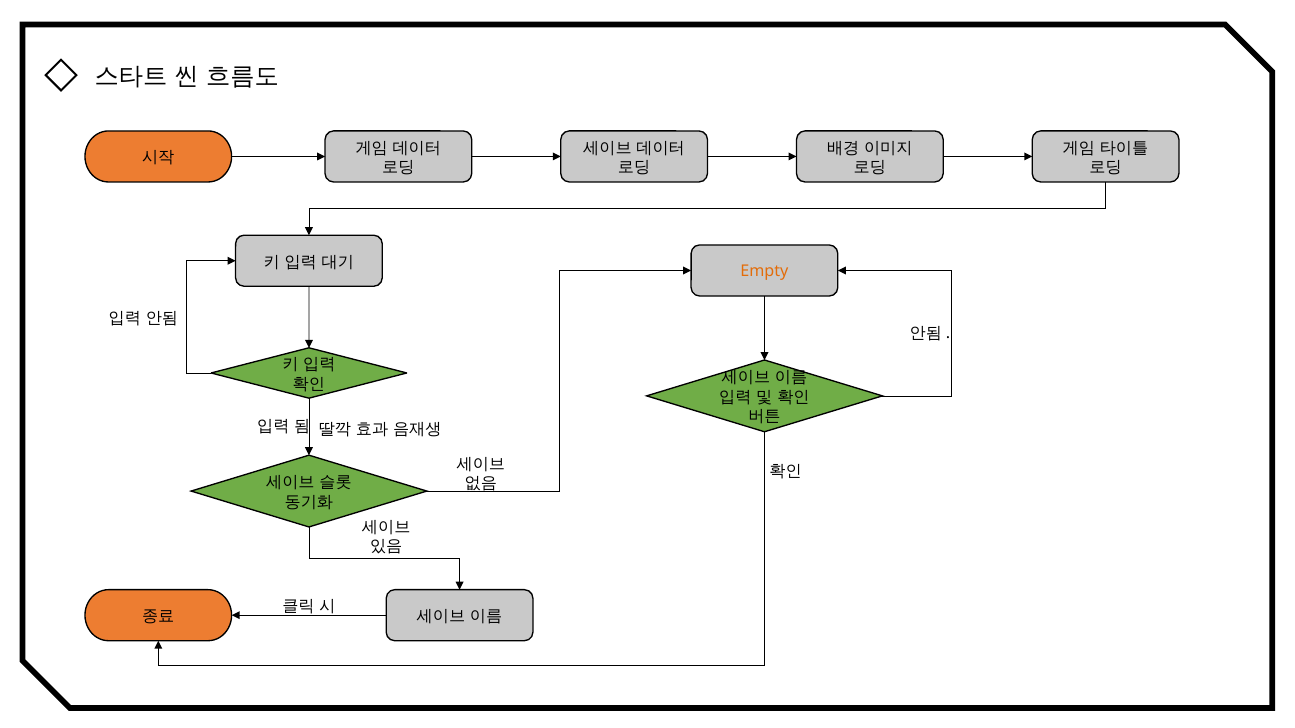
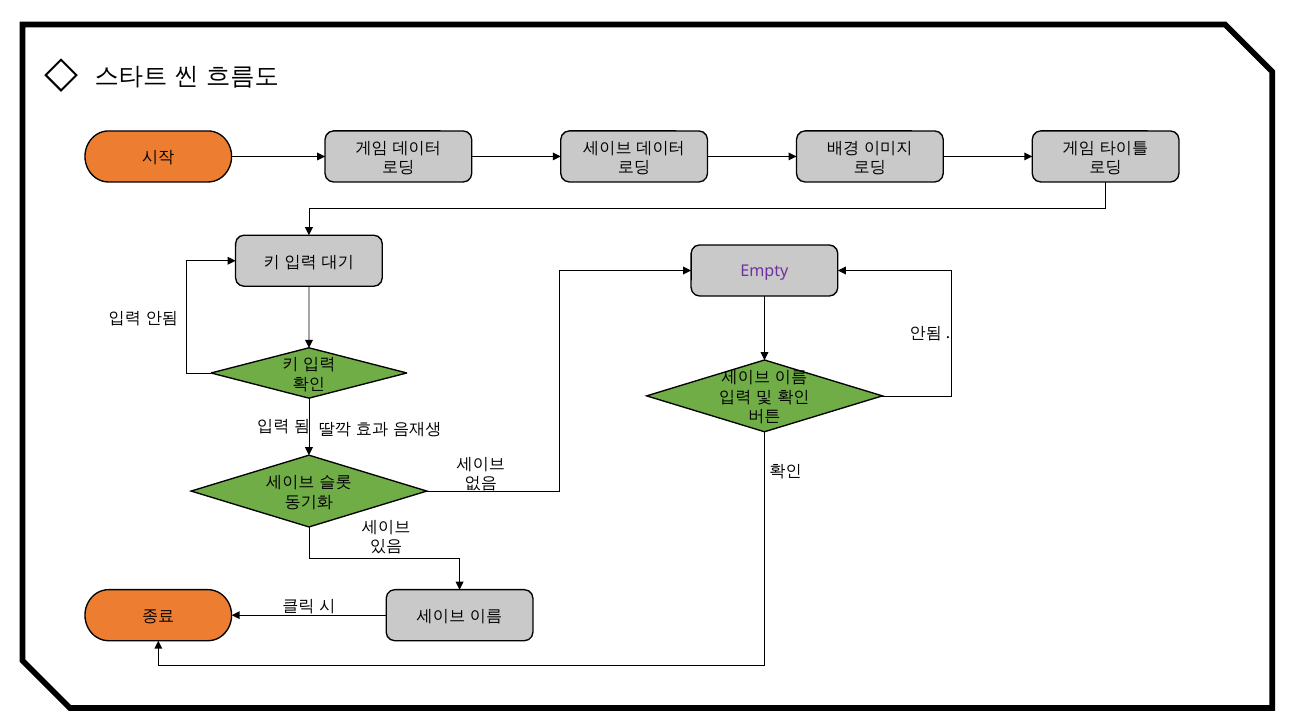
Empty colour: orange -> purple
